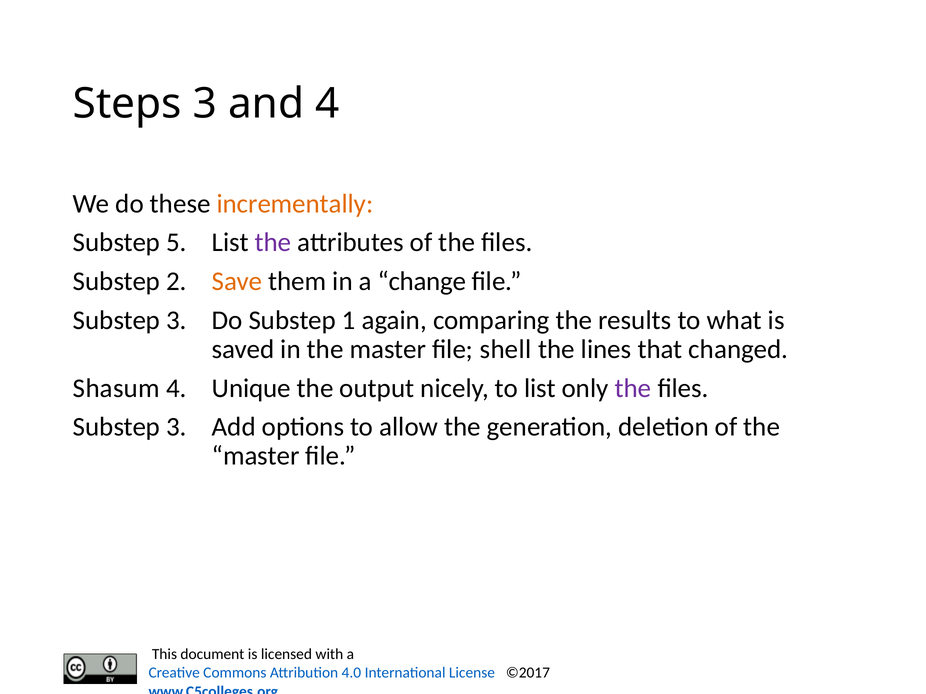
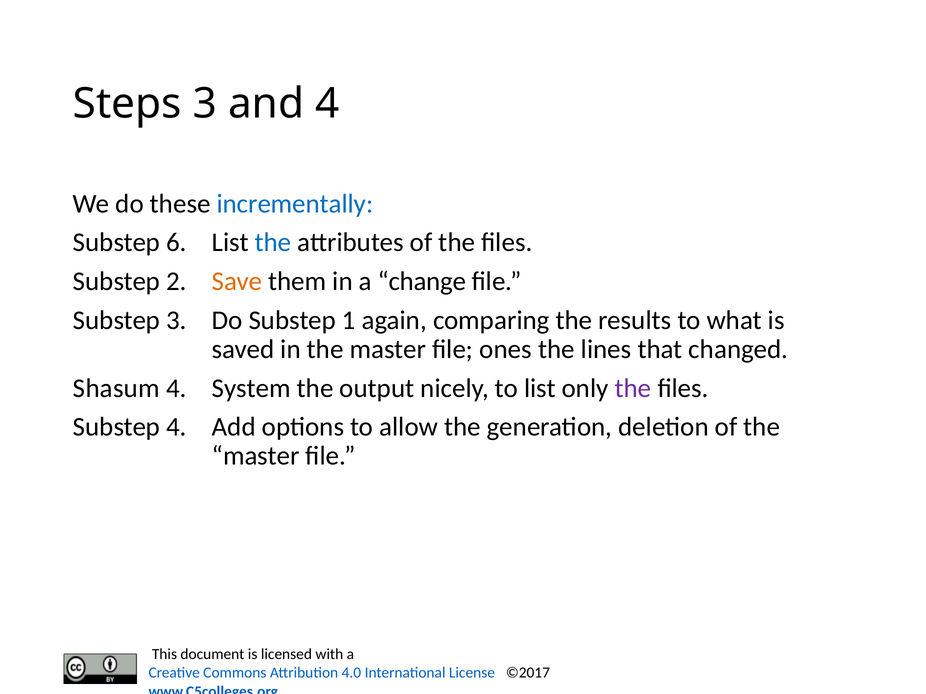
incrementally colour: orange -> blue
5: 5 -> 6
the at (273, 243) colour: purple -> blue
shell: shell -> ones
Unique: Unique -> System
3 at (176, 427): 3 -> 4
